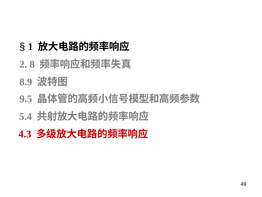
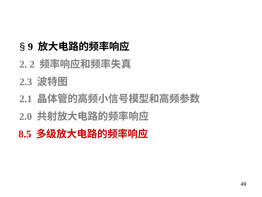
1: 1 -> 9
2 8: 8 -> 2
8.9: 8.9 -> 2.3
9.5: 9.5 -> 2.1
5.4: 5.4 -> 2.0
4.3: 4.3 -> 8.5
